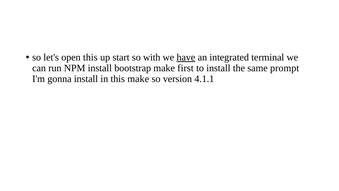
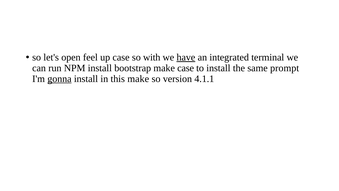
open this: this -> feel
up start: start -> case
make first: first -> case
gonna underline: none -> present
